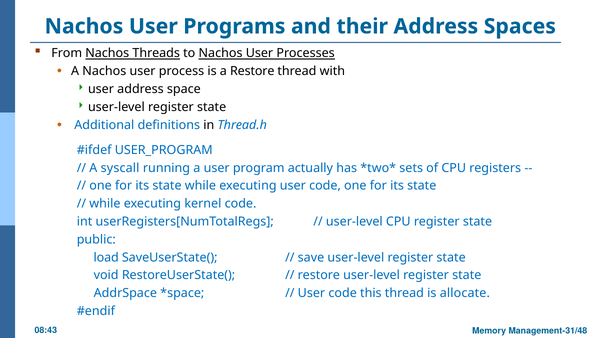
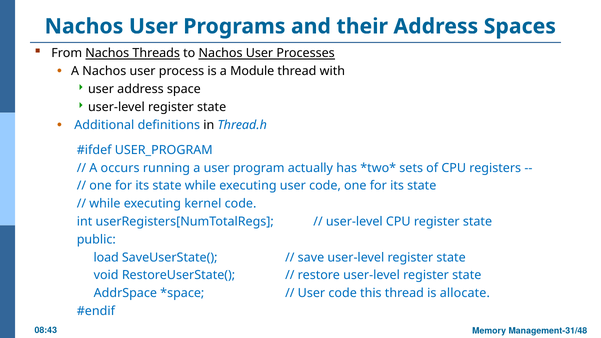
a Restore: Restore -> Module
syscall: syscall -> occurs
